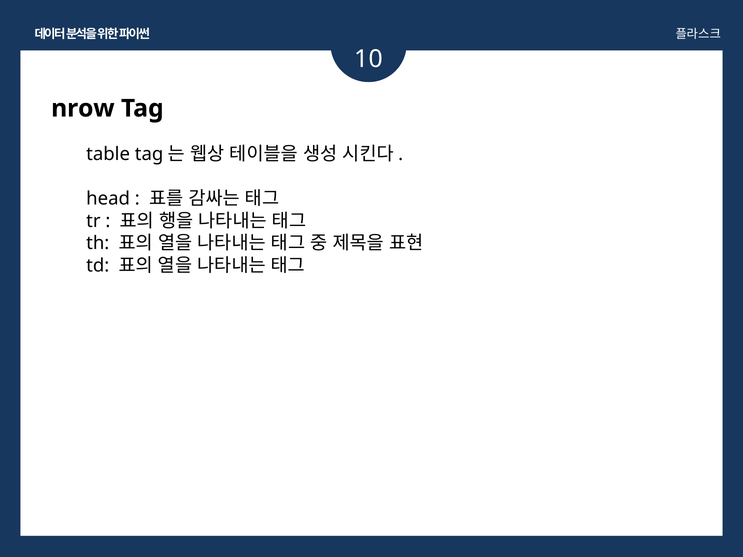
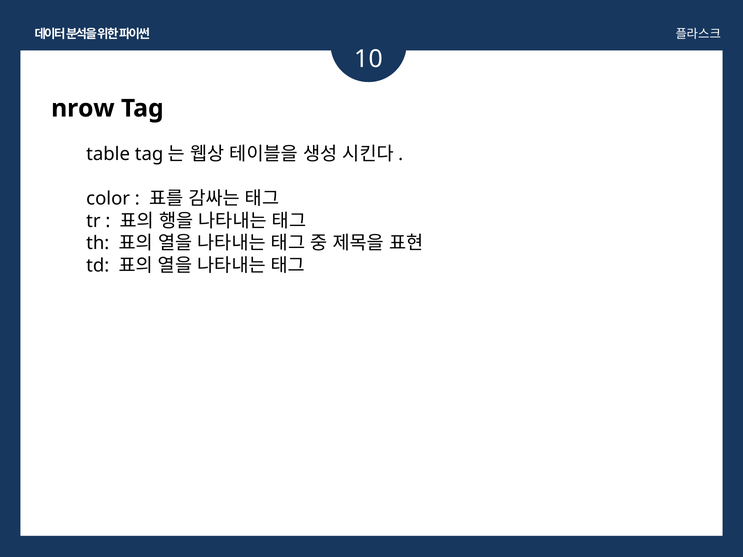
head: head -> color
